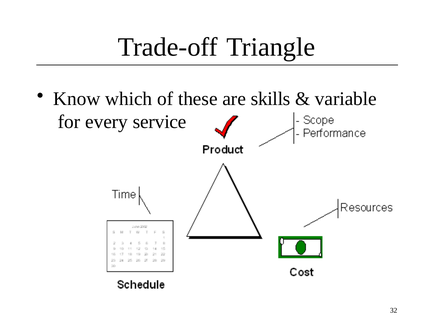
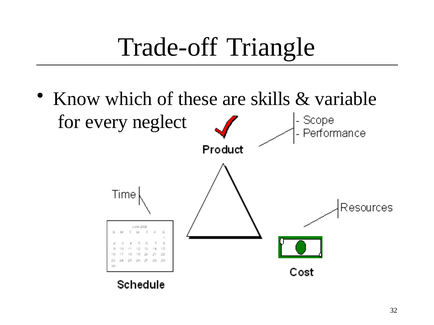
service: service -> neglect
